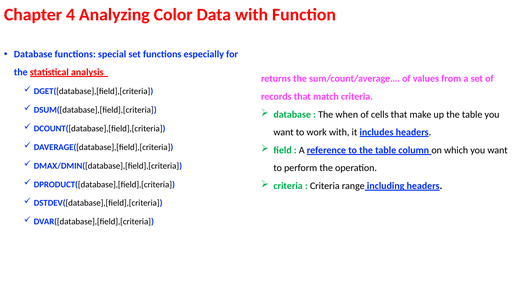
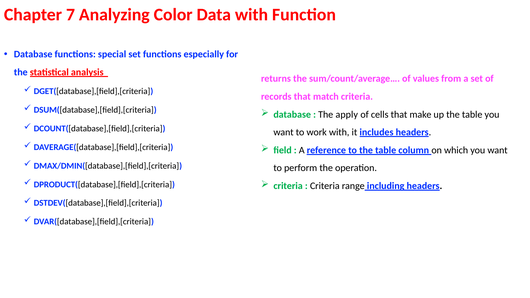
4: 4 -> 7
when: when -> apply
